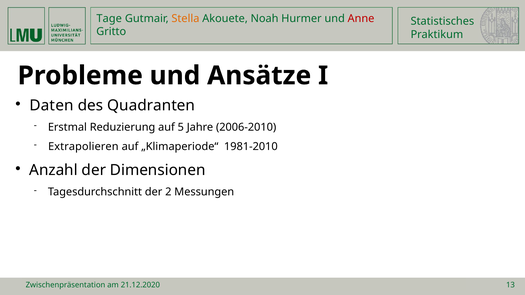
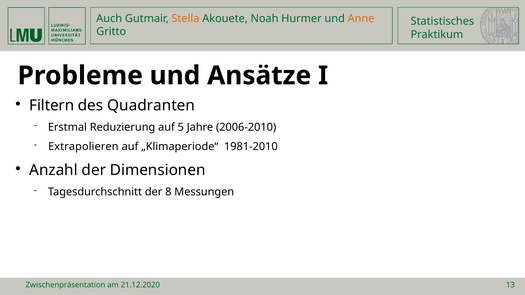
Tage: Tage -> Auch
Anne colour: red -> orange
Daten: Daten -> Filtern
2: 2 -> 8
